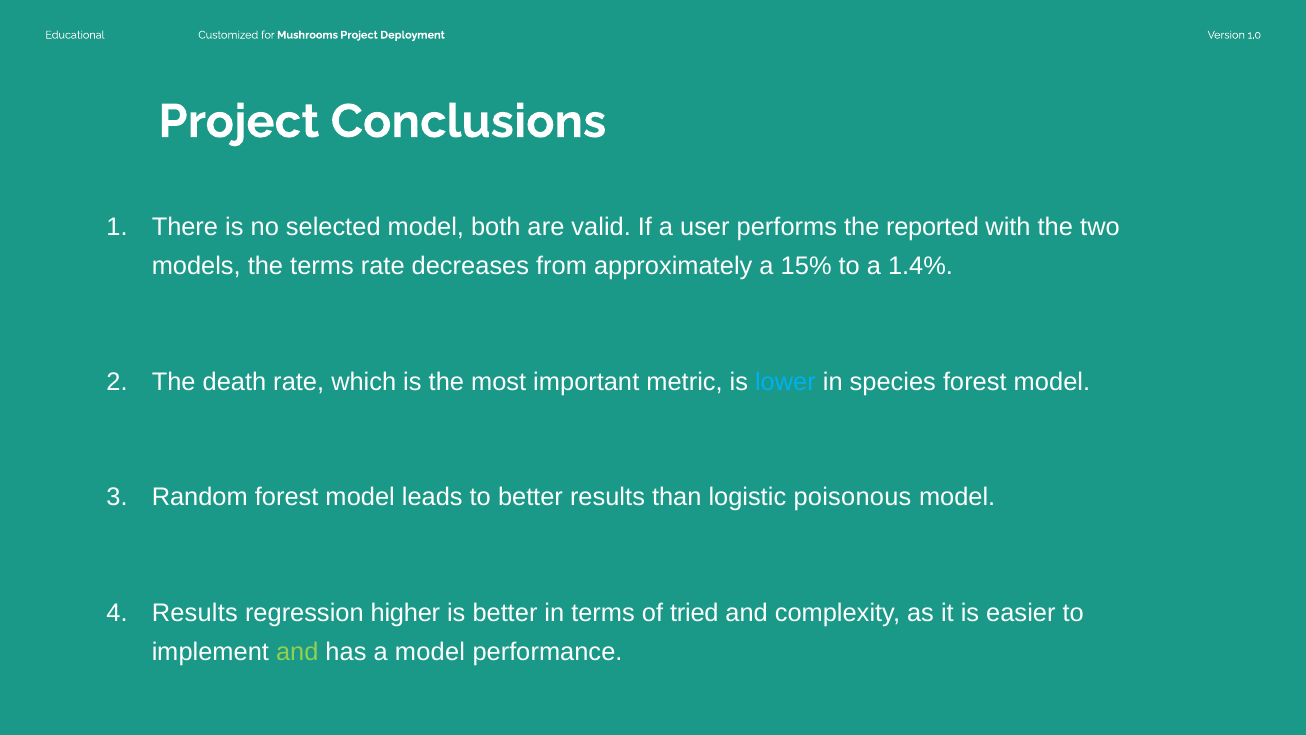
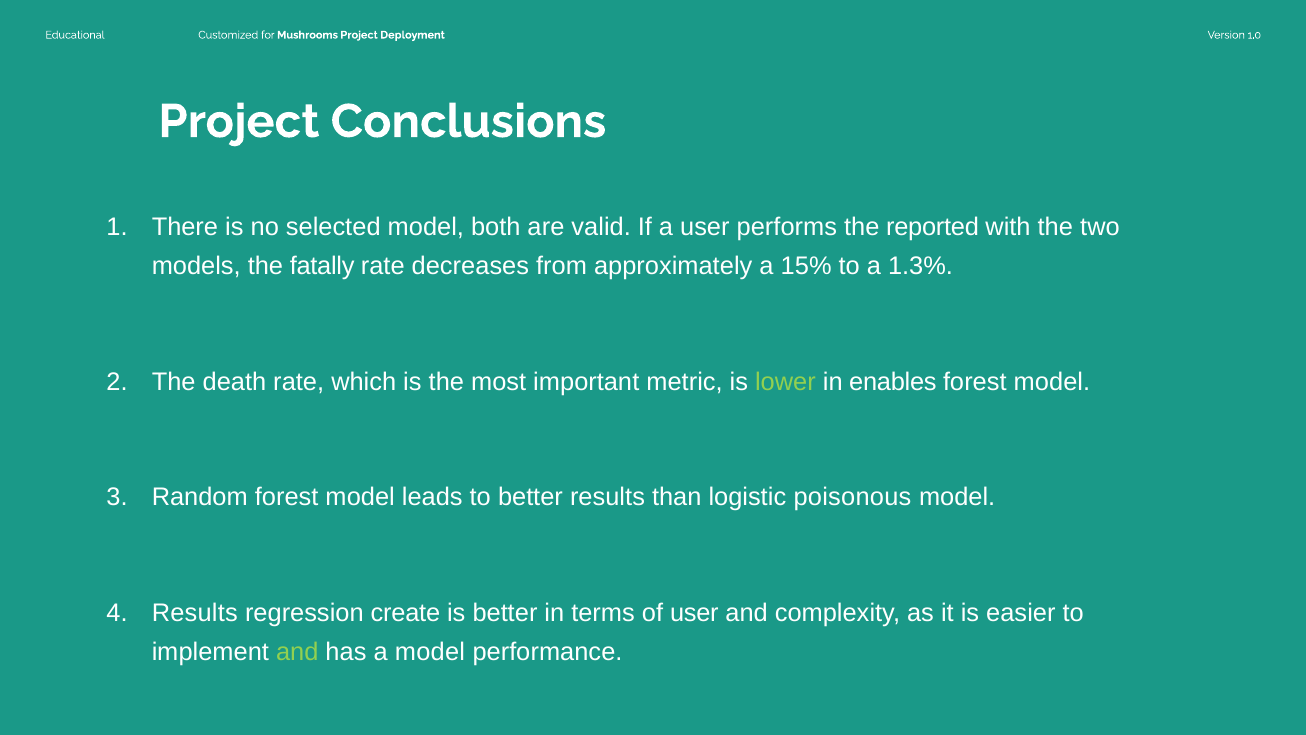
the terms: terms -> fatally
1.4%: 1.4% -> 1.3%
lower colour: light blue -> light green
species: species -> enables
higher: higher -> create
of tried: tried -> user
